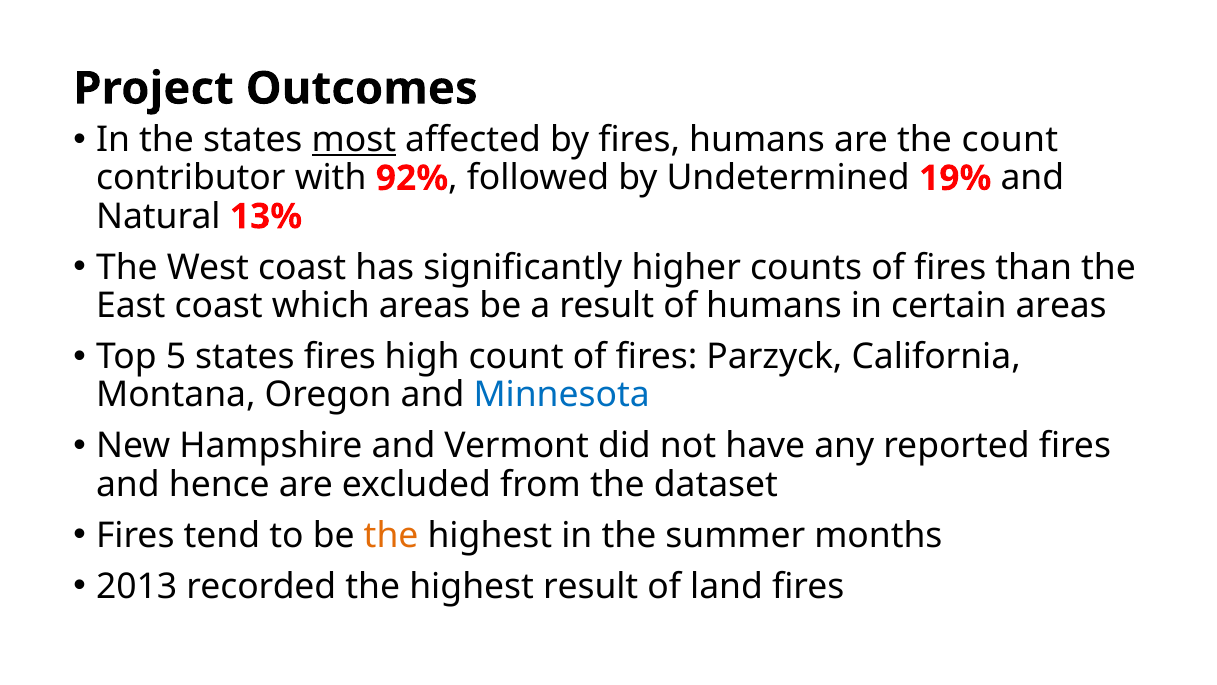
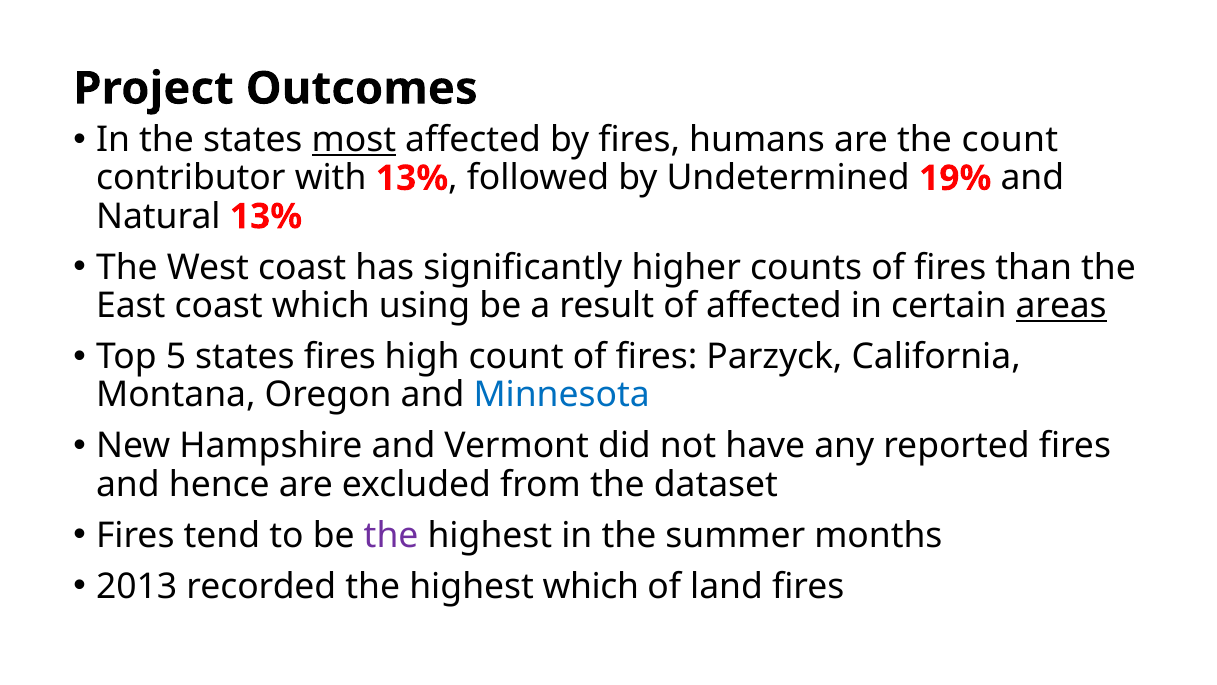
with 92%: 92% -> 13%
which areas: areas -> using
of humans: humans -> affected
areas at (1061, 306) underline: none -> present
the at (391, 535) colour: orange -> purple
highest result: result -> which
